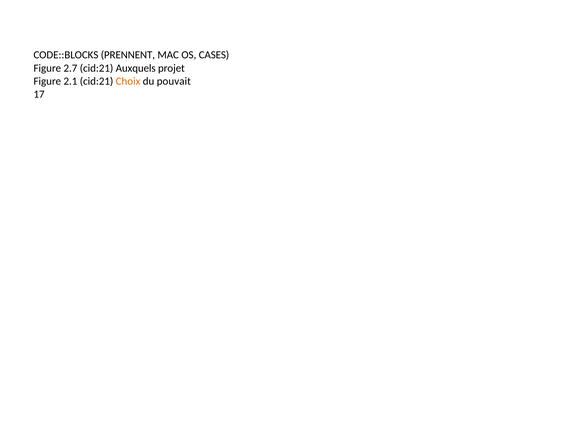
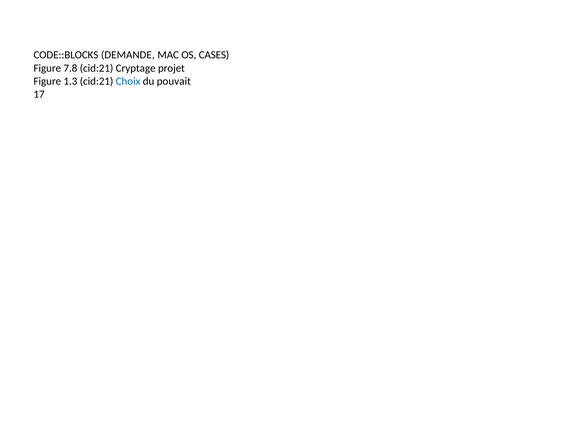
PRENNENT: PRENNENT -> DEMANDE
2.7: 2.7 -> 7.8
Auxquels: Auxquels -> Cryptage
2.1: 2.1 -> 1.3
Choix colour: orange -> blue
